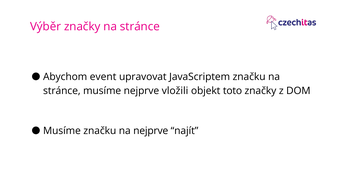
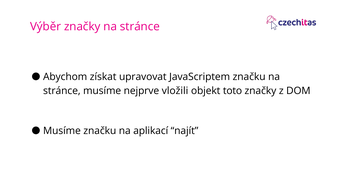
event: event -> získat
na nejprve: nejprve -> aplikací
